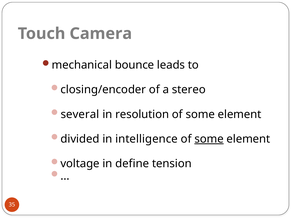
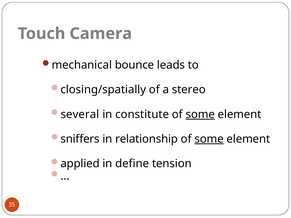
closing/encoder: closing/encoder -> closing/spatially
resolution: resolution -> constitute
some at (200, 114) underline: none -> present
divided: divided -> sniffers
intelligence: intelligence -> relationship
voltage: voltage -> applied
